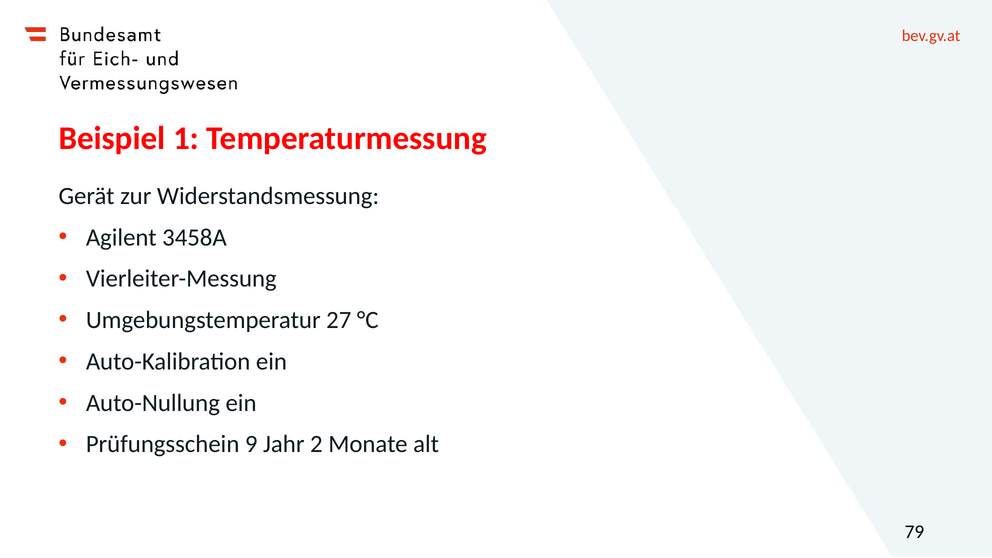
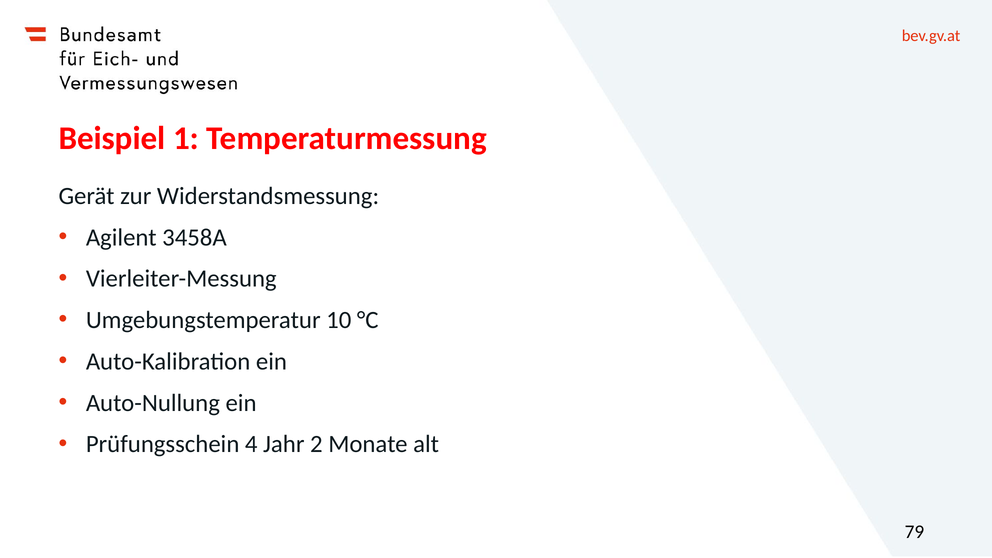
27: 27 -> 10
9: 9 -> 4
